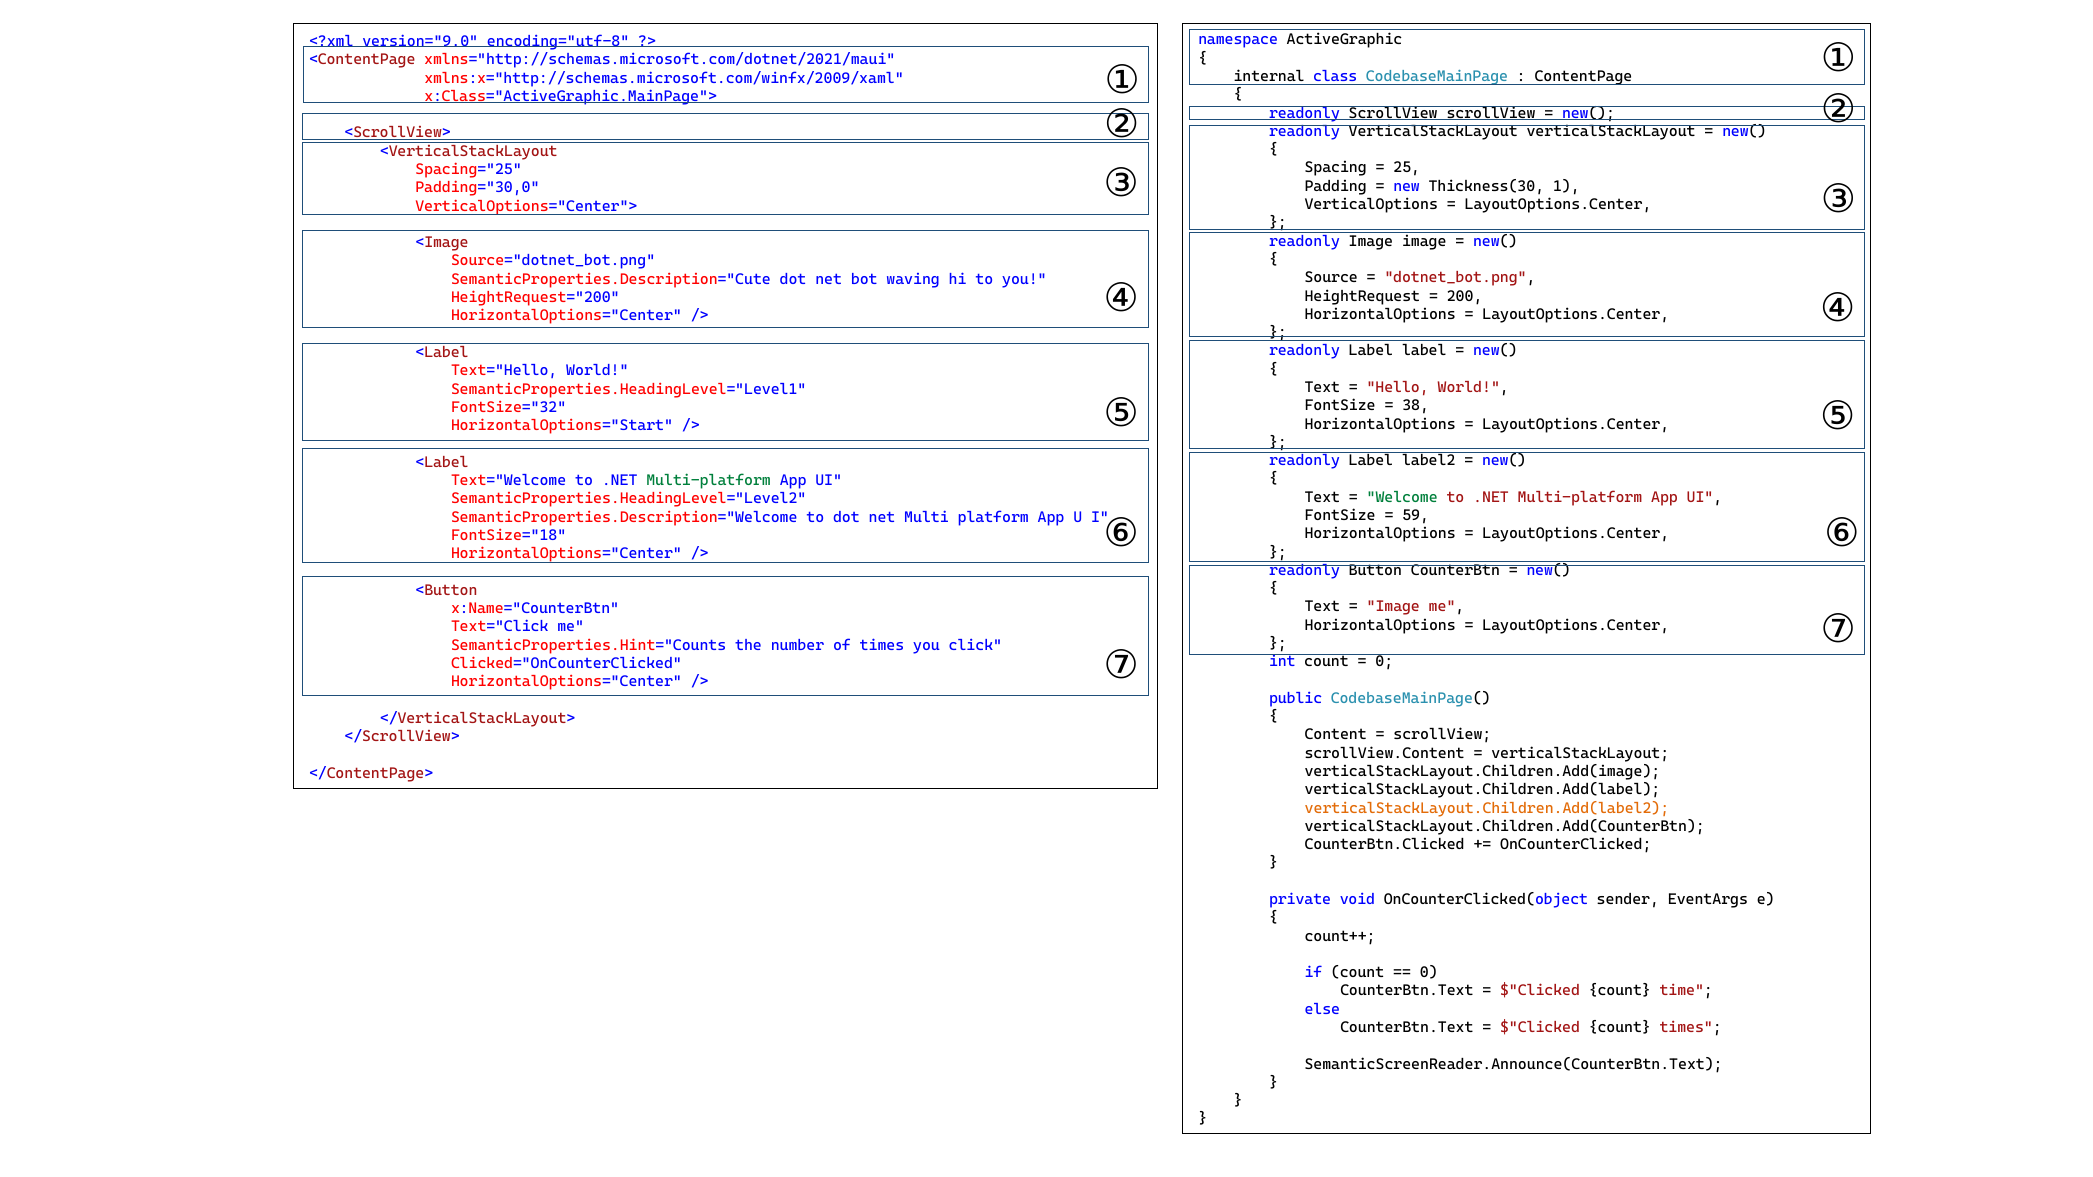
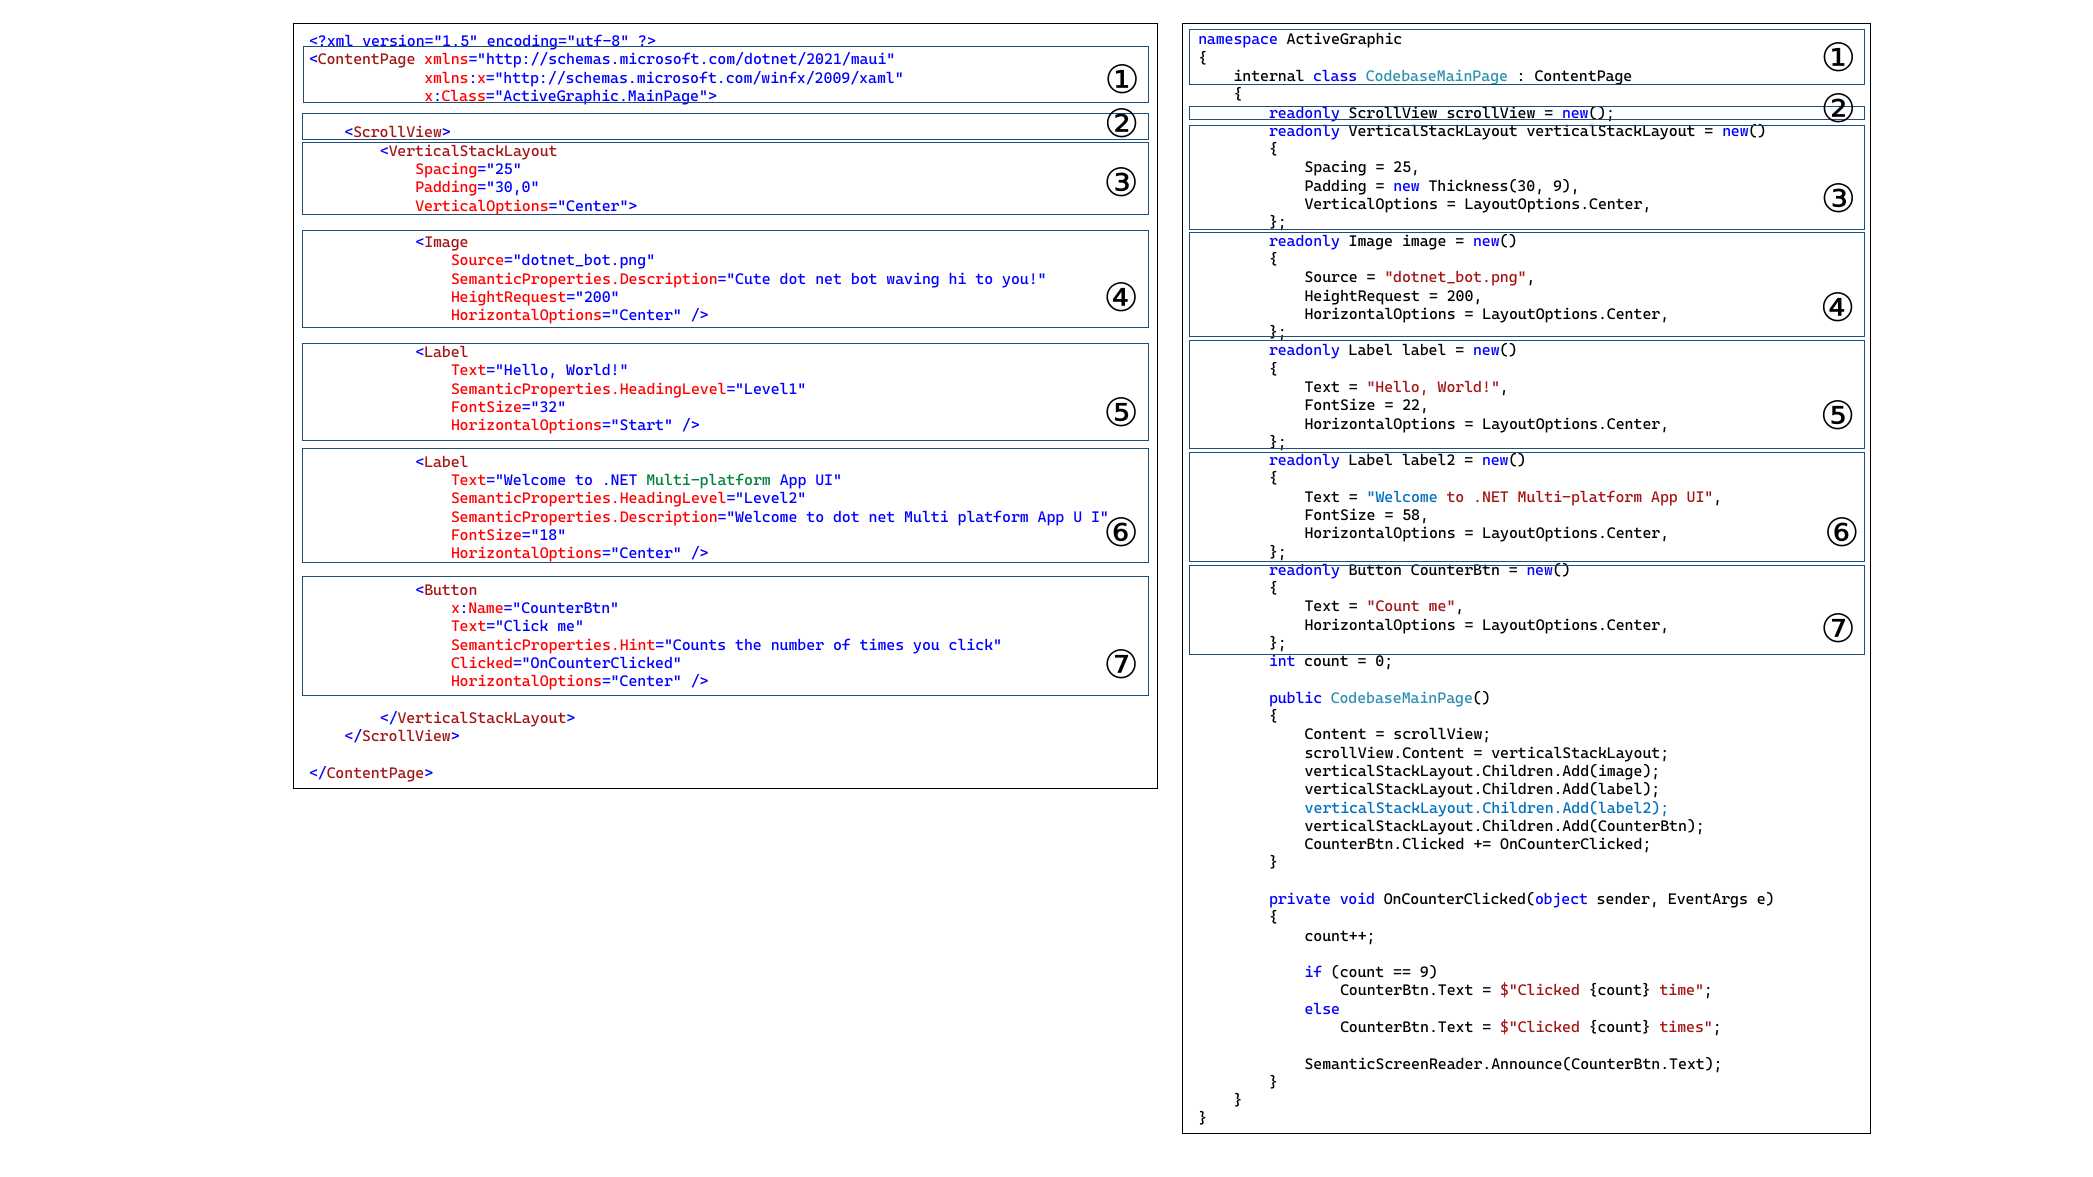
version="9.0: version="9.0 -> version="1.5
Thickness(30 1: 1 -> 9
38: 38 -> 22
Welcome colour: green -> blue
59: 59 -> 58
Image at (1393, 607): Image -> Count
verticalStackLayout.Children.Add(label2 colour: orange -> blue
0 at (1429, 973): 0 -> 9
